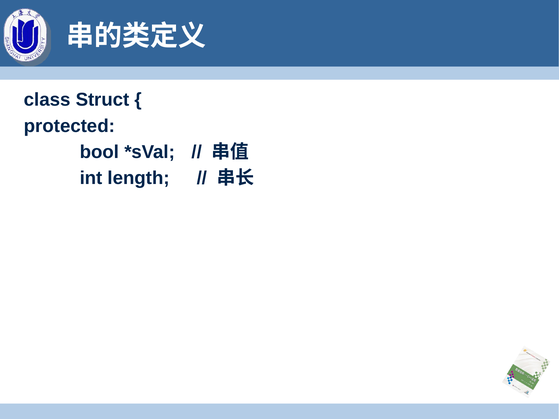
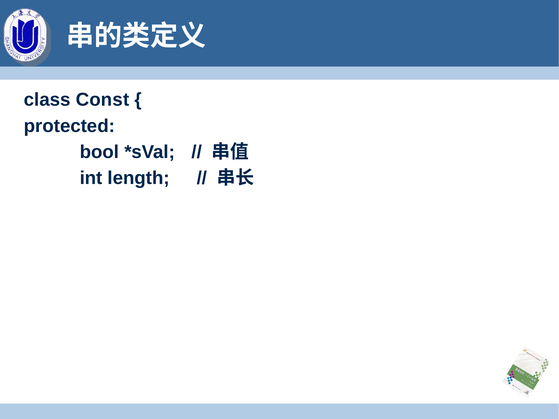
Struct: Struct -> Const
